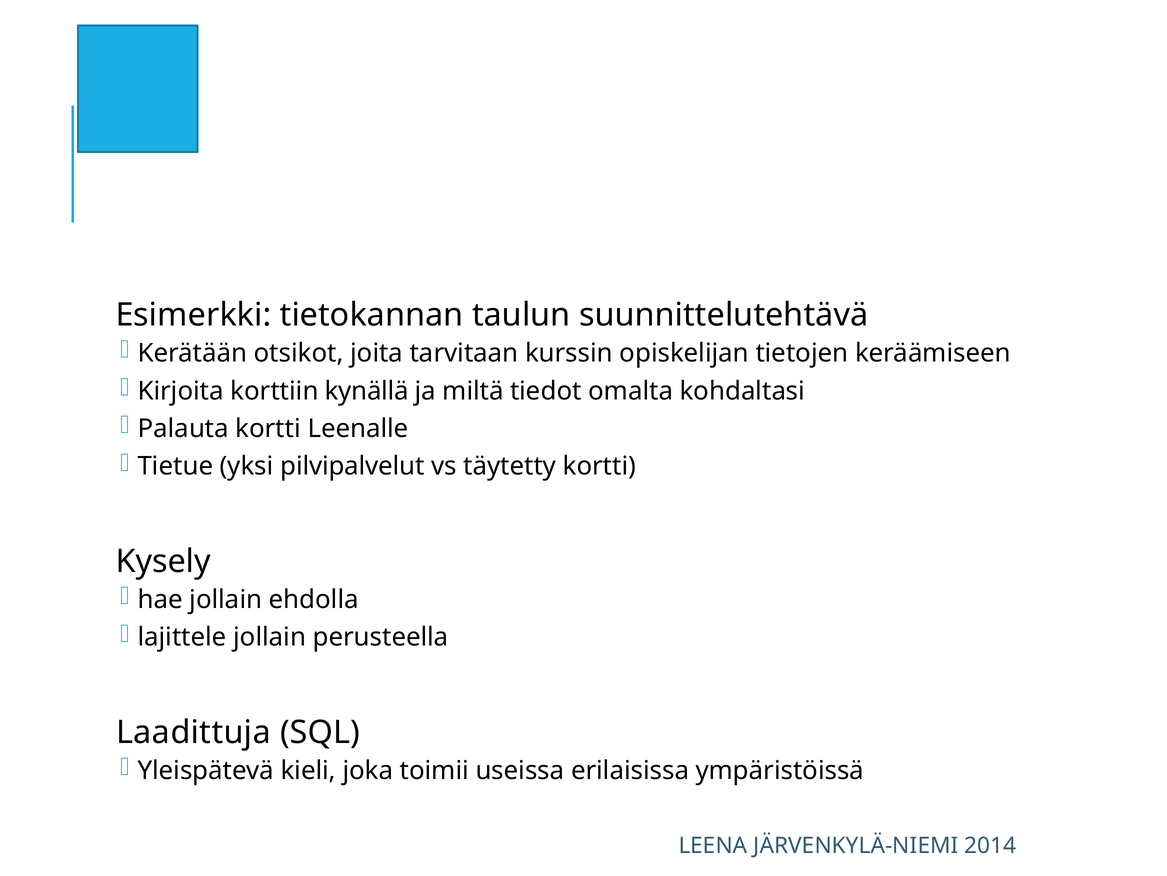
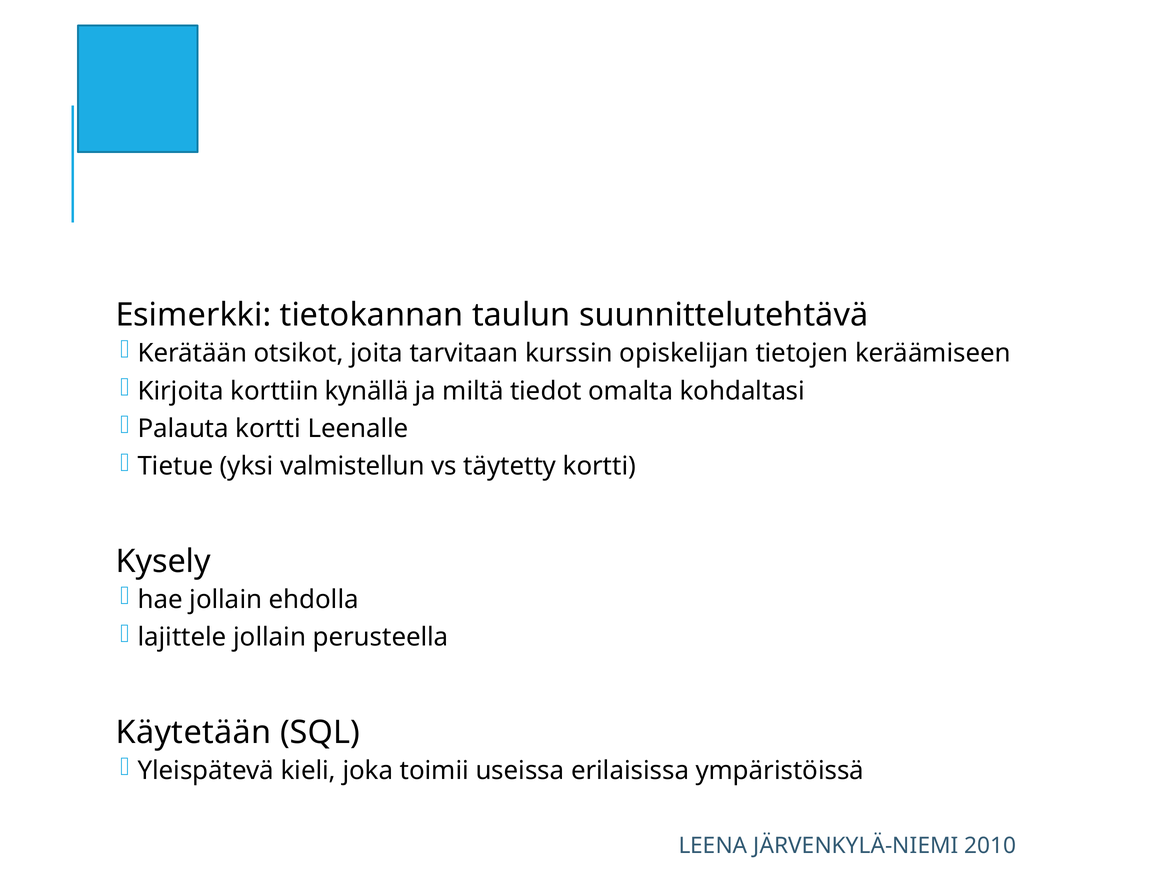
pilvipalvelut: pilvipalvelut -> valmistellun
Laadittuja: Laadittuja -> Käytetään
2014: 2014 -> 2010
